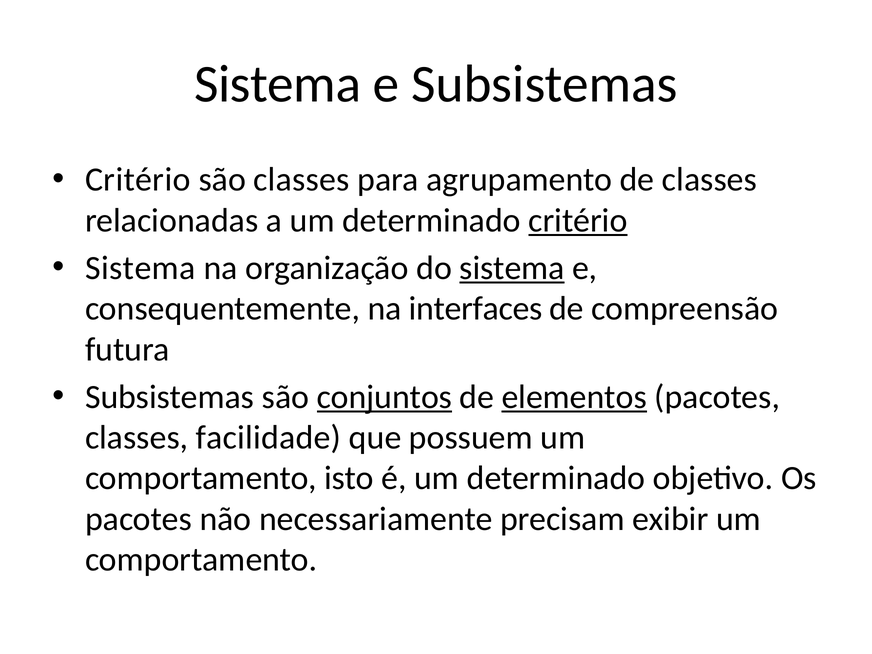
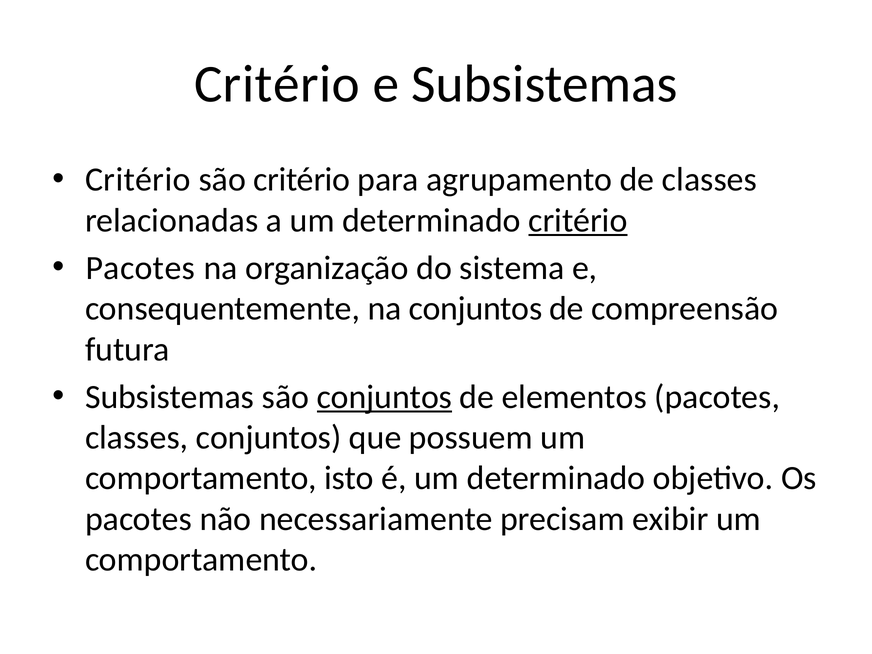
Sistema at (278, 84): Sistema -> Critério
são classes: classes -> critério
Sistema at (140, 268): Sistema -> Pacotes
sistema at (512, 268) underline: present -> none
na interfaces: interfaces -> conjuntos
elementos underline: present -> none
classes facilidade: facilidade -> conjuntos
